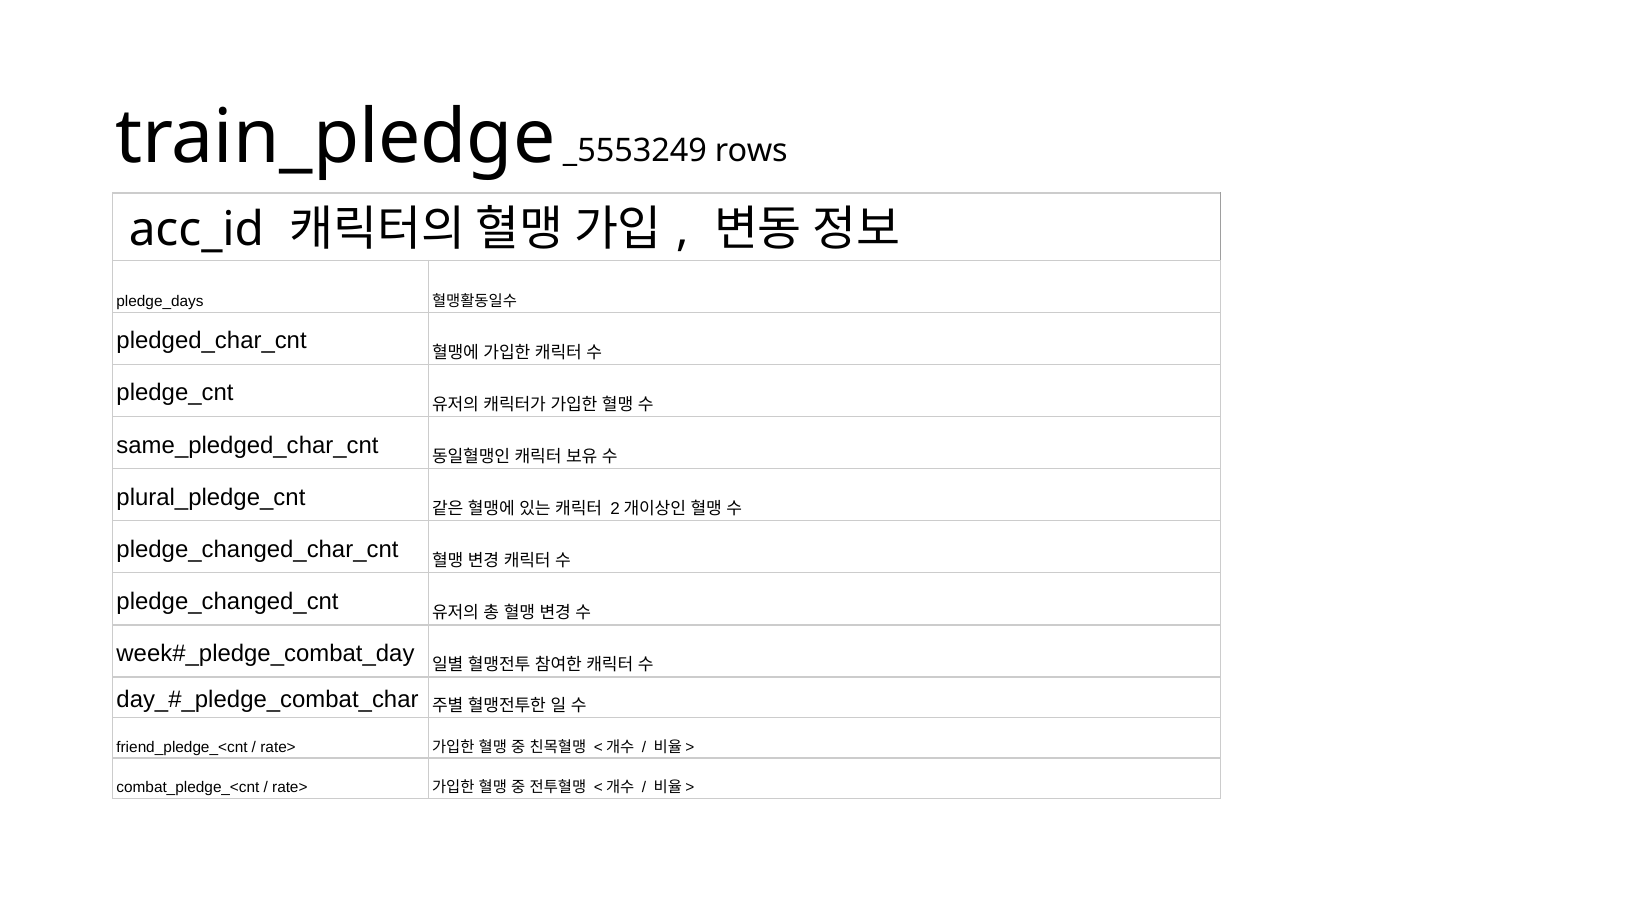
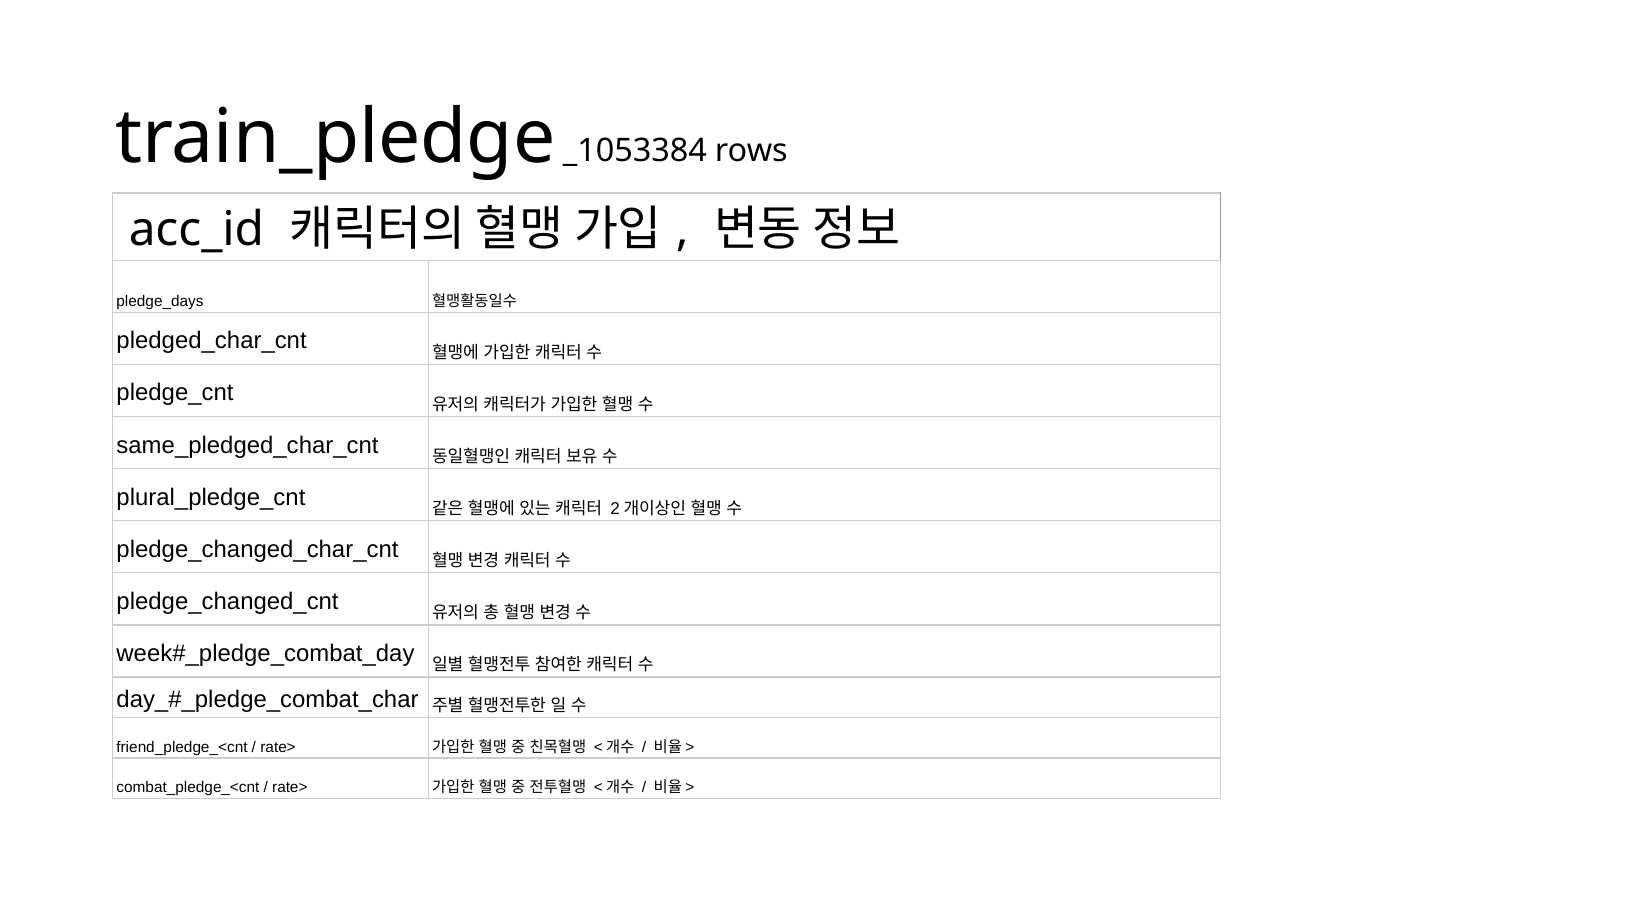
_5553249: _5553249 -> _1053384
